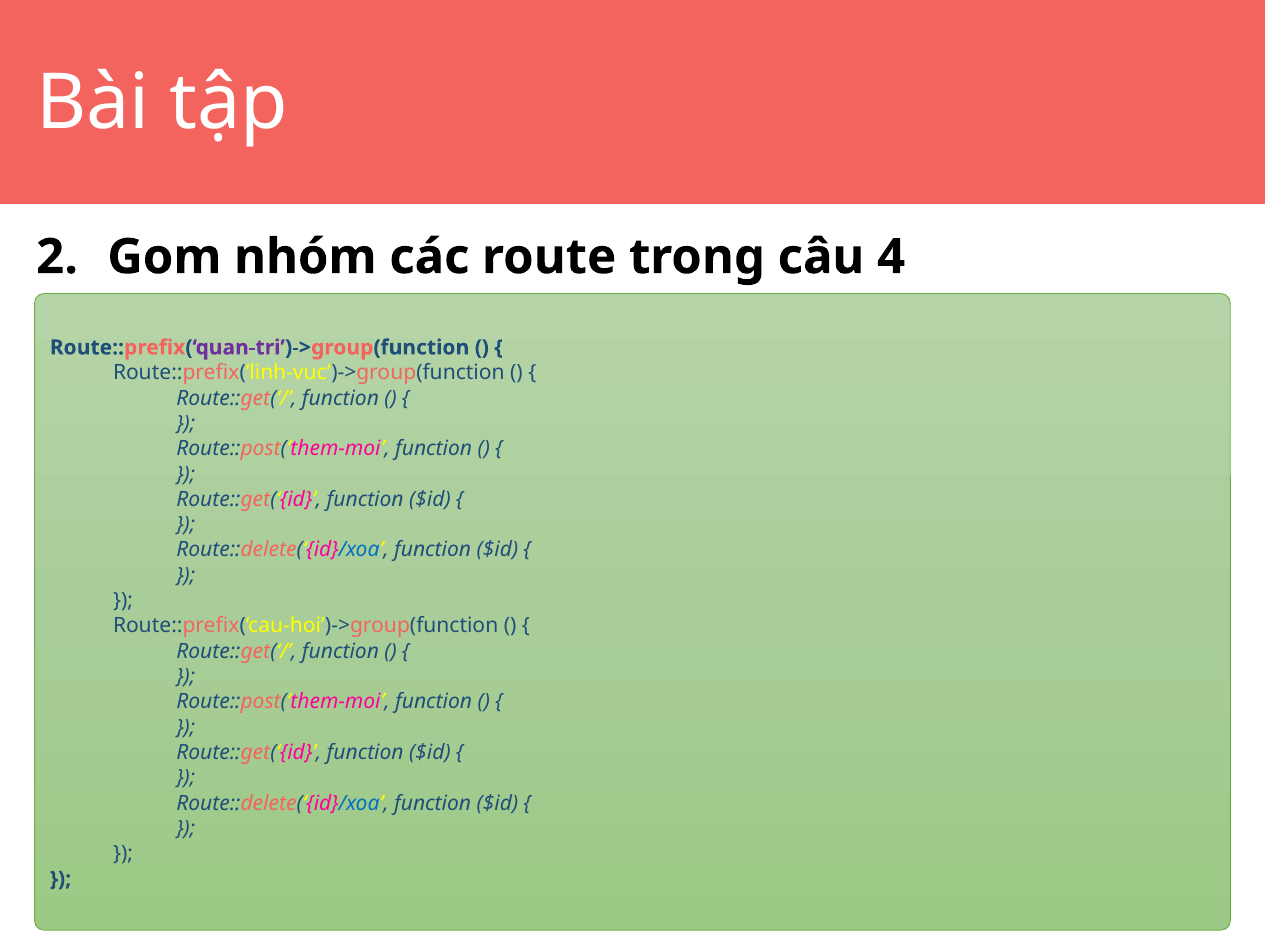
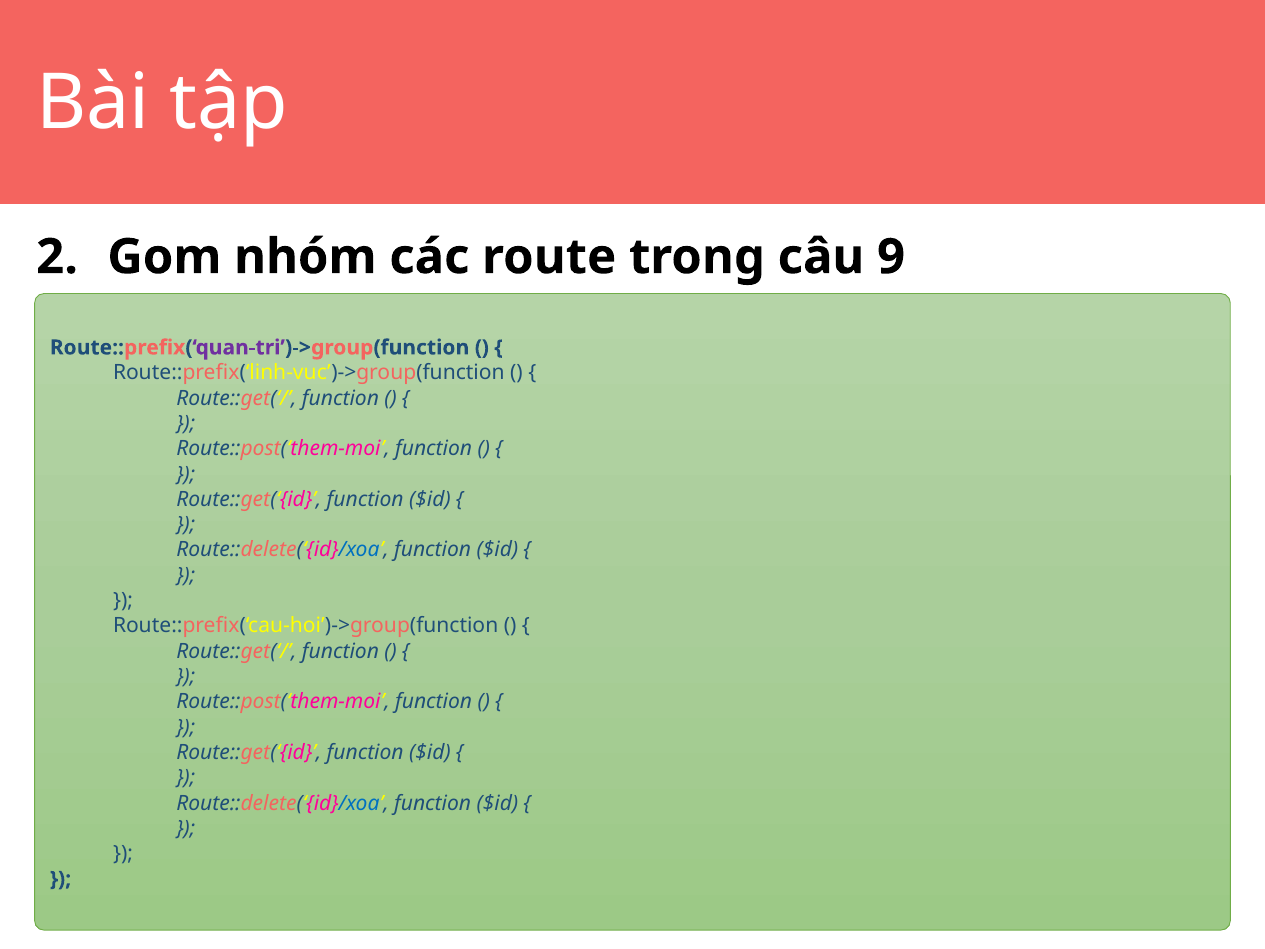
4: 4 -> 9
